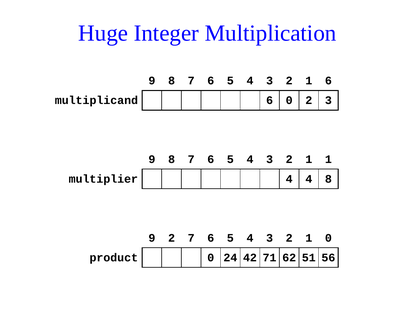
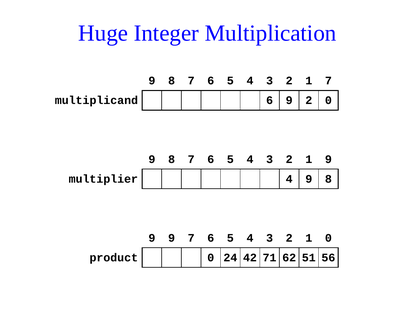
1 6: 6 -> 7
6 0: 0 -> 9
2 3: 3 -> 0
1 1: 1 -> 9
4 4: 4 -> 9
9 2: 2 -> 9
